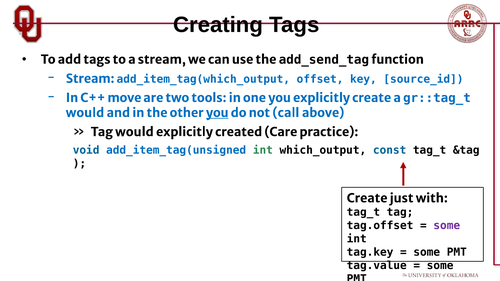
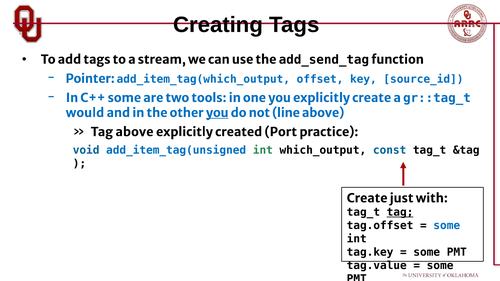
Stream at (90, 79): Stream -> Pointer
C++ move: move -> some
call: call -> line
Tag would: would -> above
Care: Care -> Port
tag at (400, 213) underline: none -> present
some at (447, 226) colour: purple -> blue
